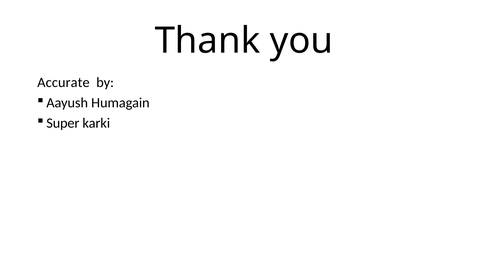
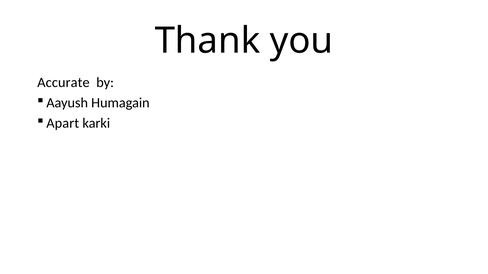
Super: Super -> Apart
